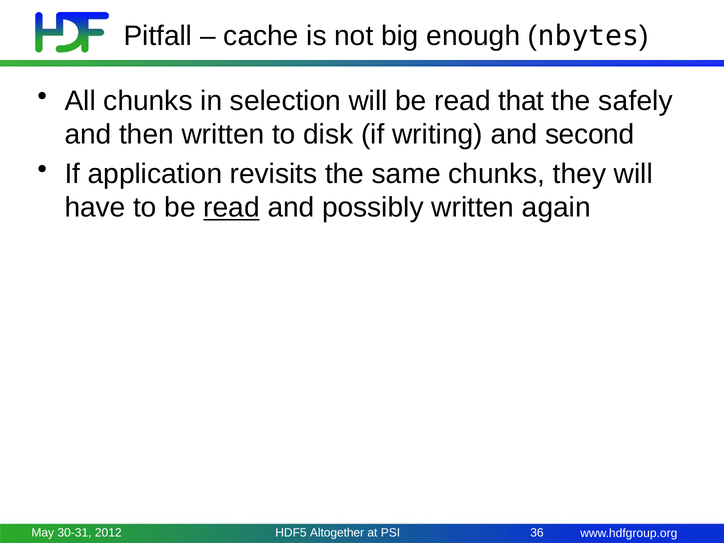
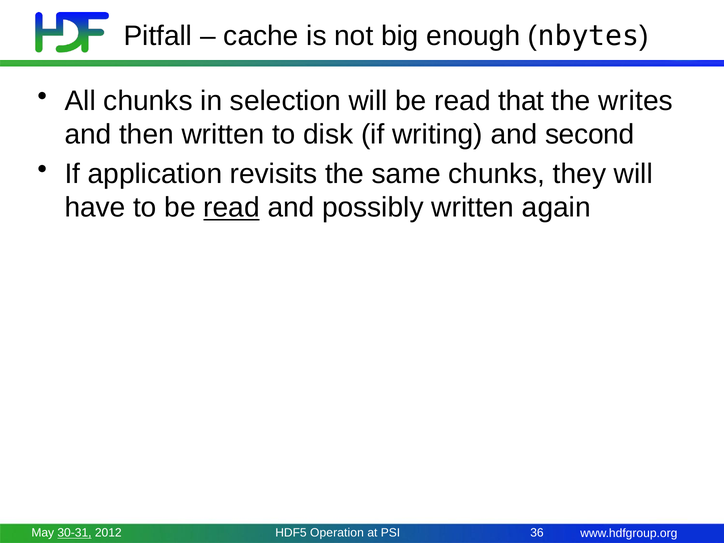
safely: safely -> writes
30-31 underline: none -> present
Altogether: Altogether -> Operation
